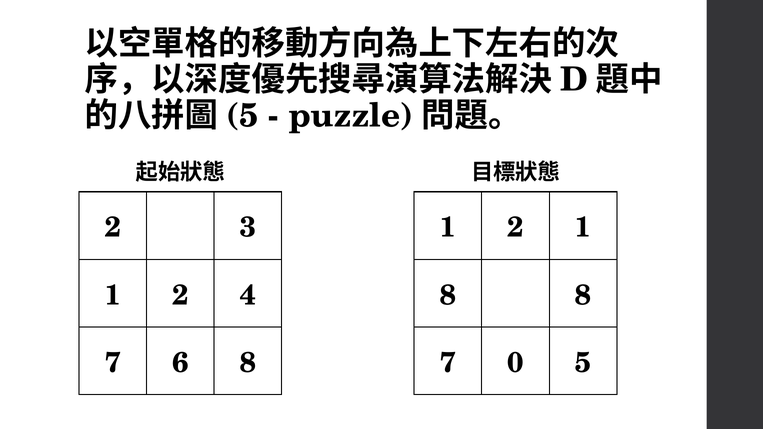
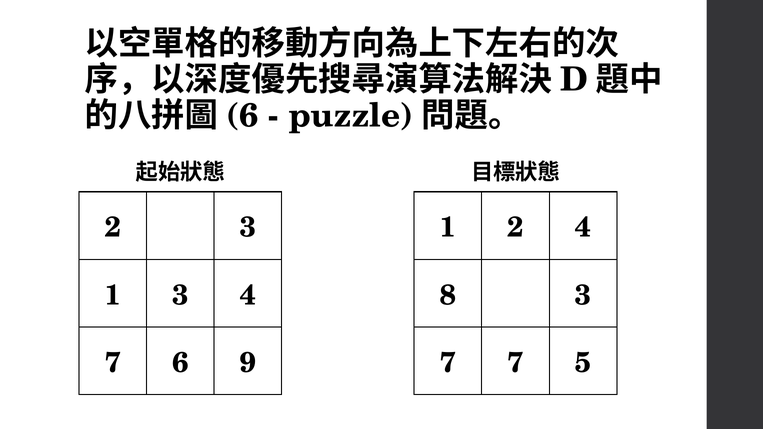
5 at (242, 116): 5 -> 6
2 1: 1 -> 4
2 at (180, 295): 2 -> 3
8 8: 8 -> 3
6 8: 8 -> 9
7 0: 0 -> 7
